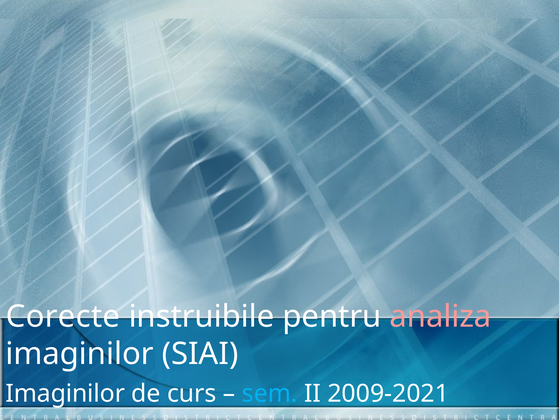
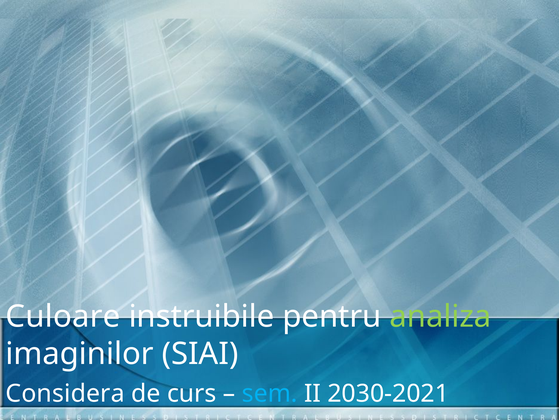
Corecte: Corecte -> Culoare
analiza colour: pink -> light green
Imaginilor at (65, 393): Imaginilor -> Considera
2009-2021: 2009-2021 -> 2030-2021
